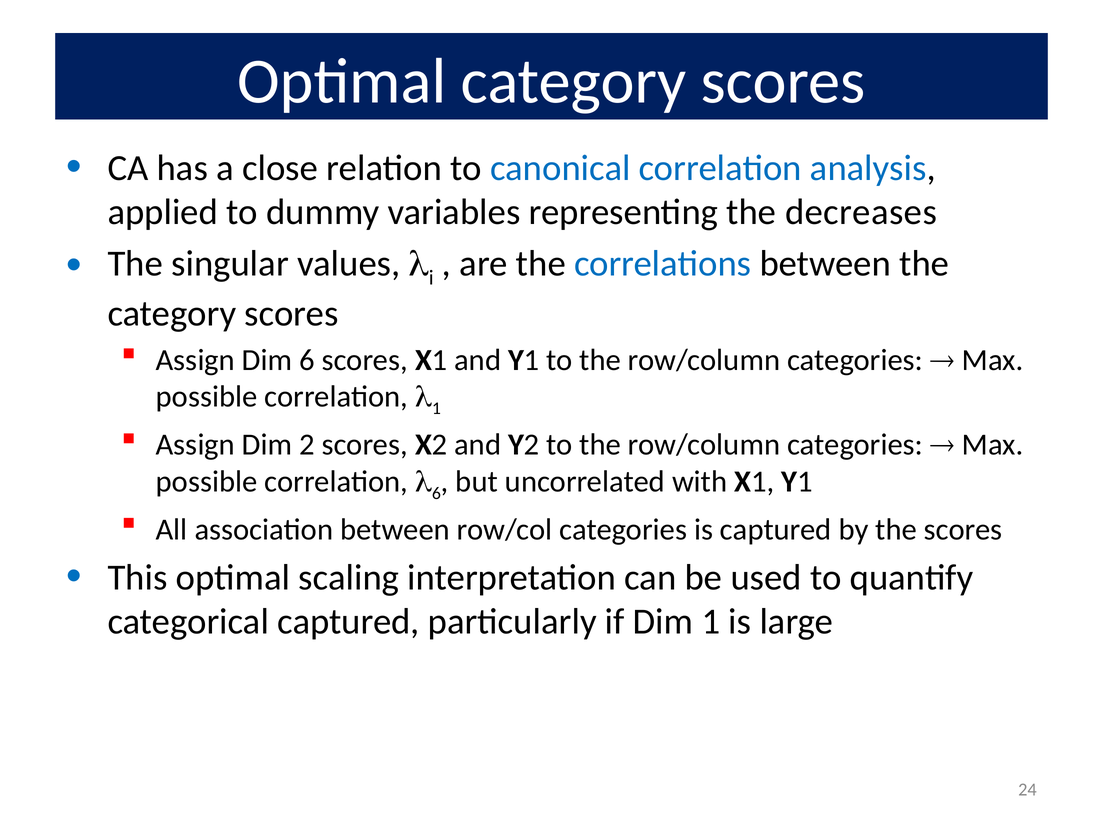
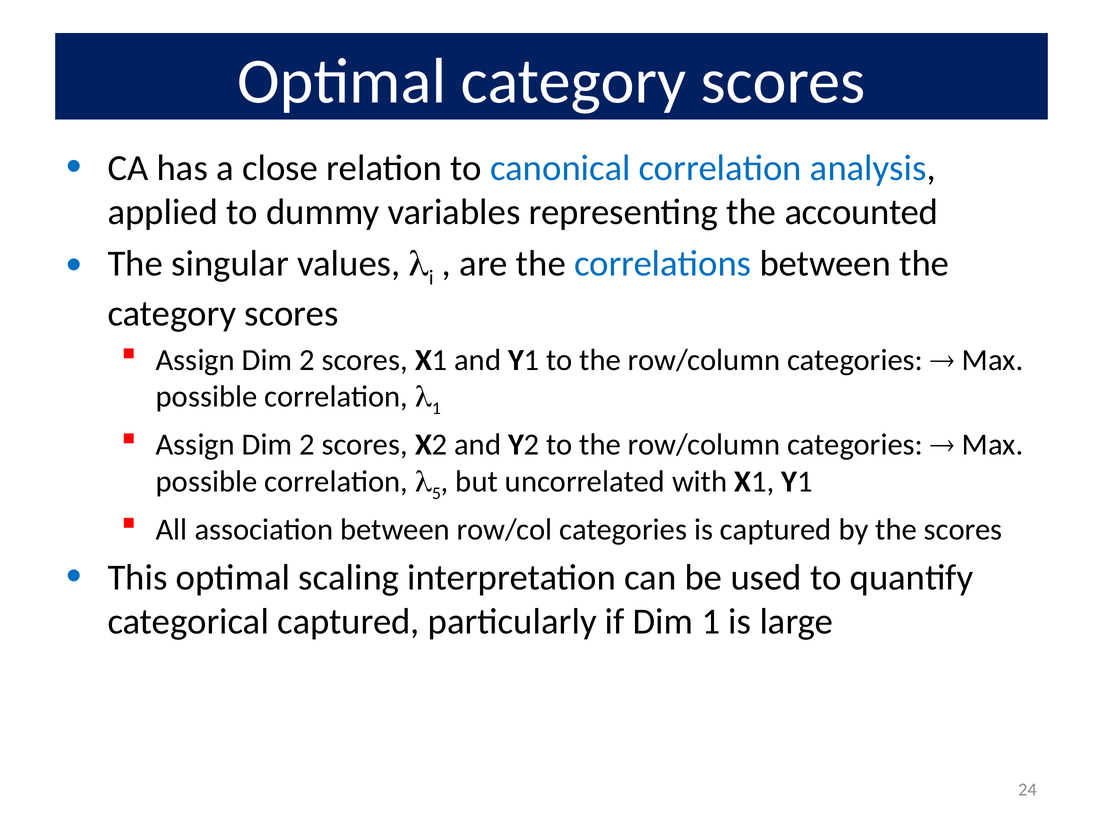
decreases: decreases -> accounted
6 at (307, 360): 6 -> 2
6 at (436, 494): 6 -> 5
